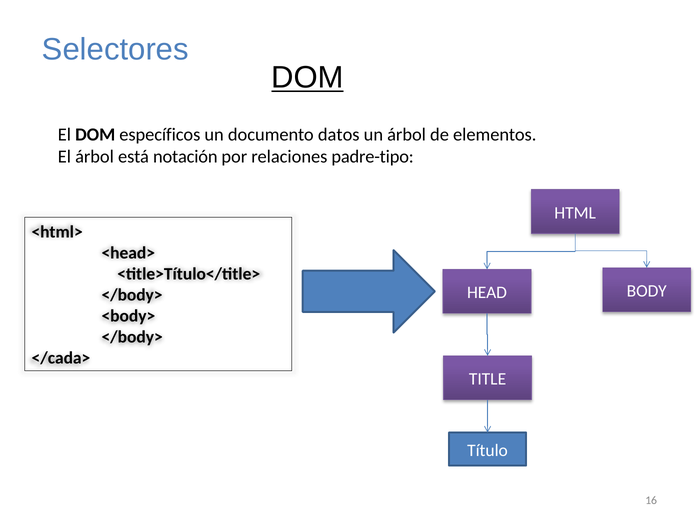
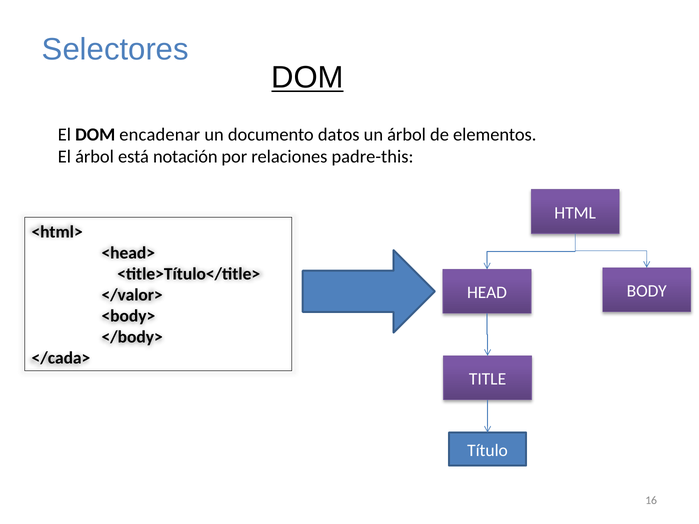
específicos: específicos -> encadenar
padre-tipo: padre-tipo -> padre-this
</body> at (132, 295): </body> -> </valor>
